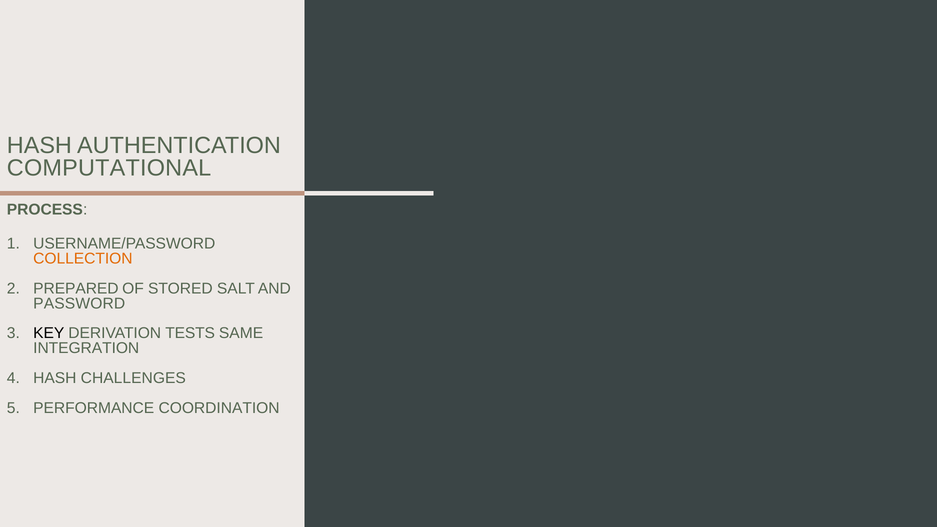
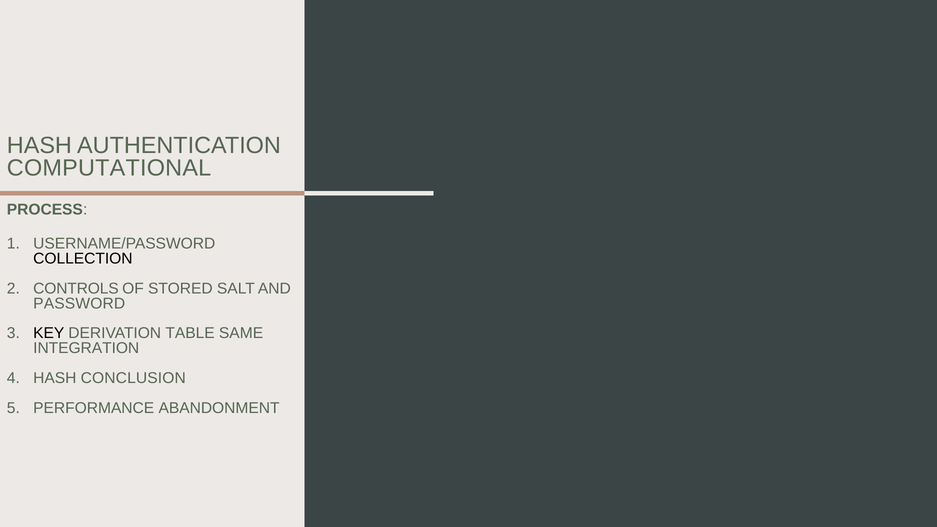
COLLECTION colour: orange -> black
PREPARED: PREPARED -> CONTROLS
TESTS: TESTS -> TABLE
CHALLENGES: CHALLENGES -> CONCLUSION
COORDINATION: COORDINATION -> ABANDONMENT
